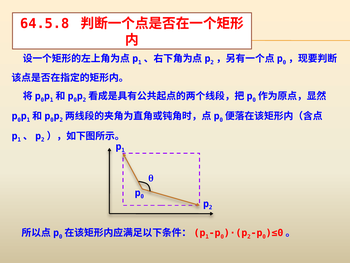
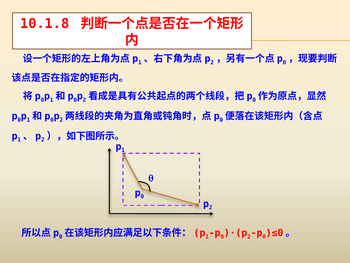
64.5.8: 64.5.8 -> 10.1.8
